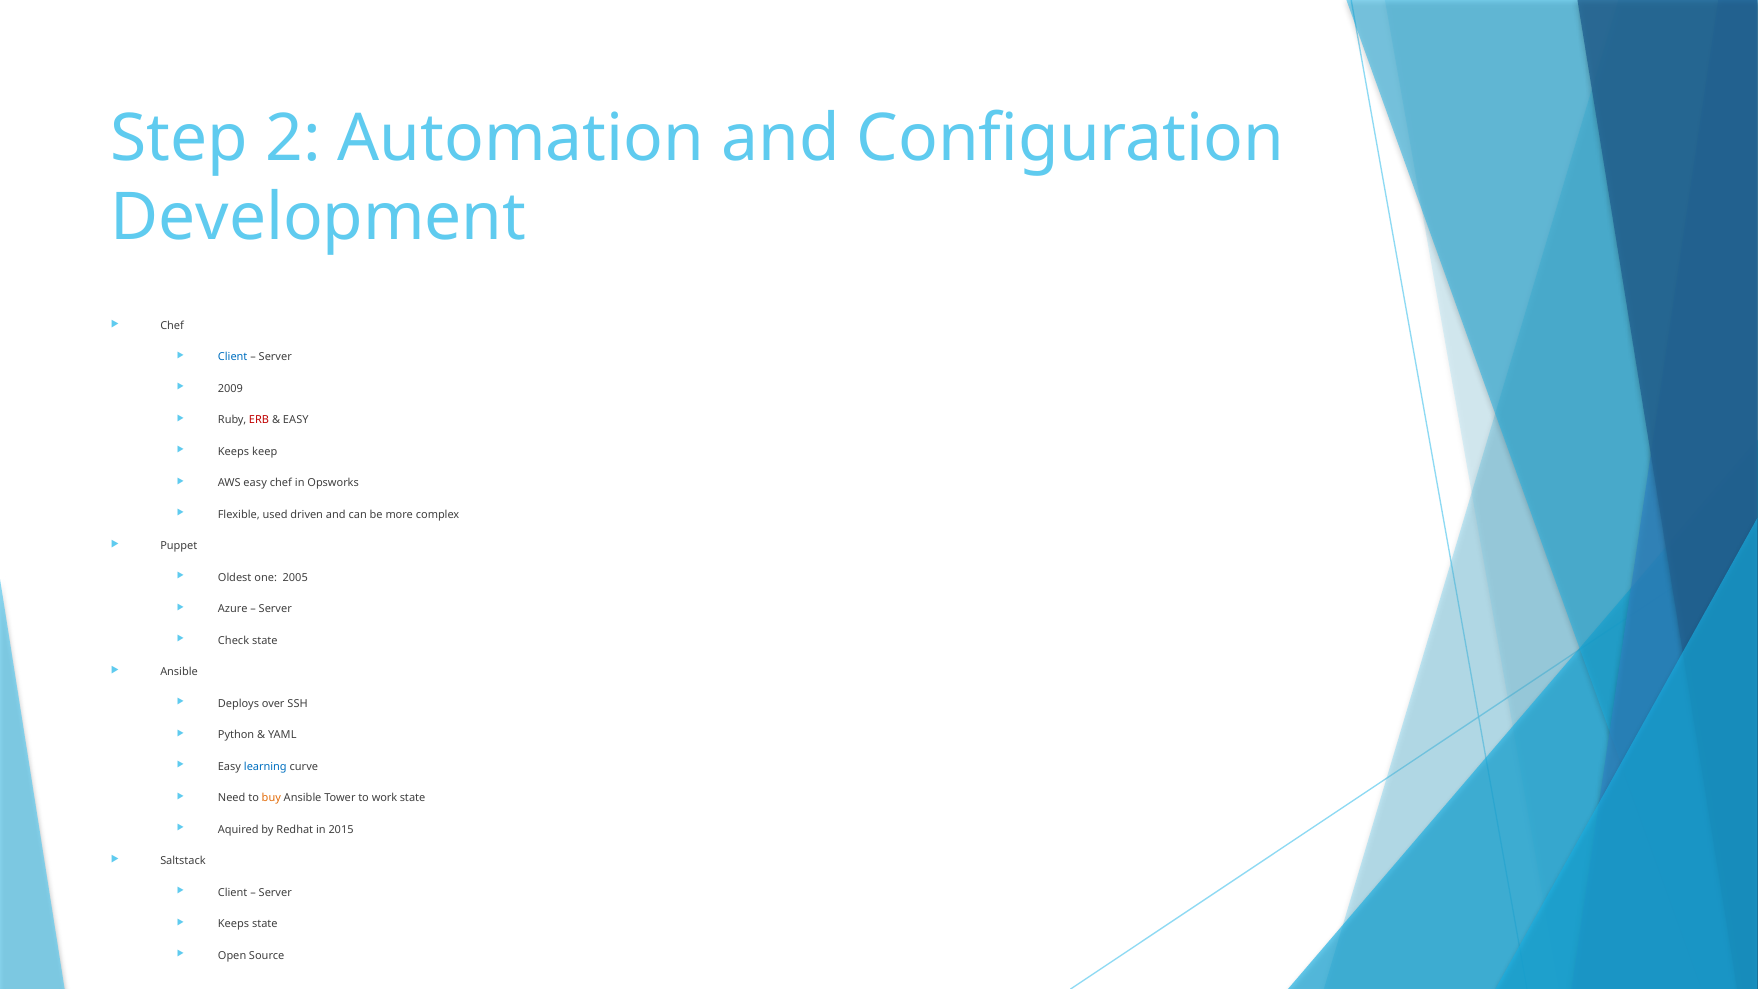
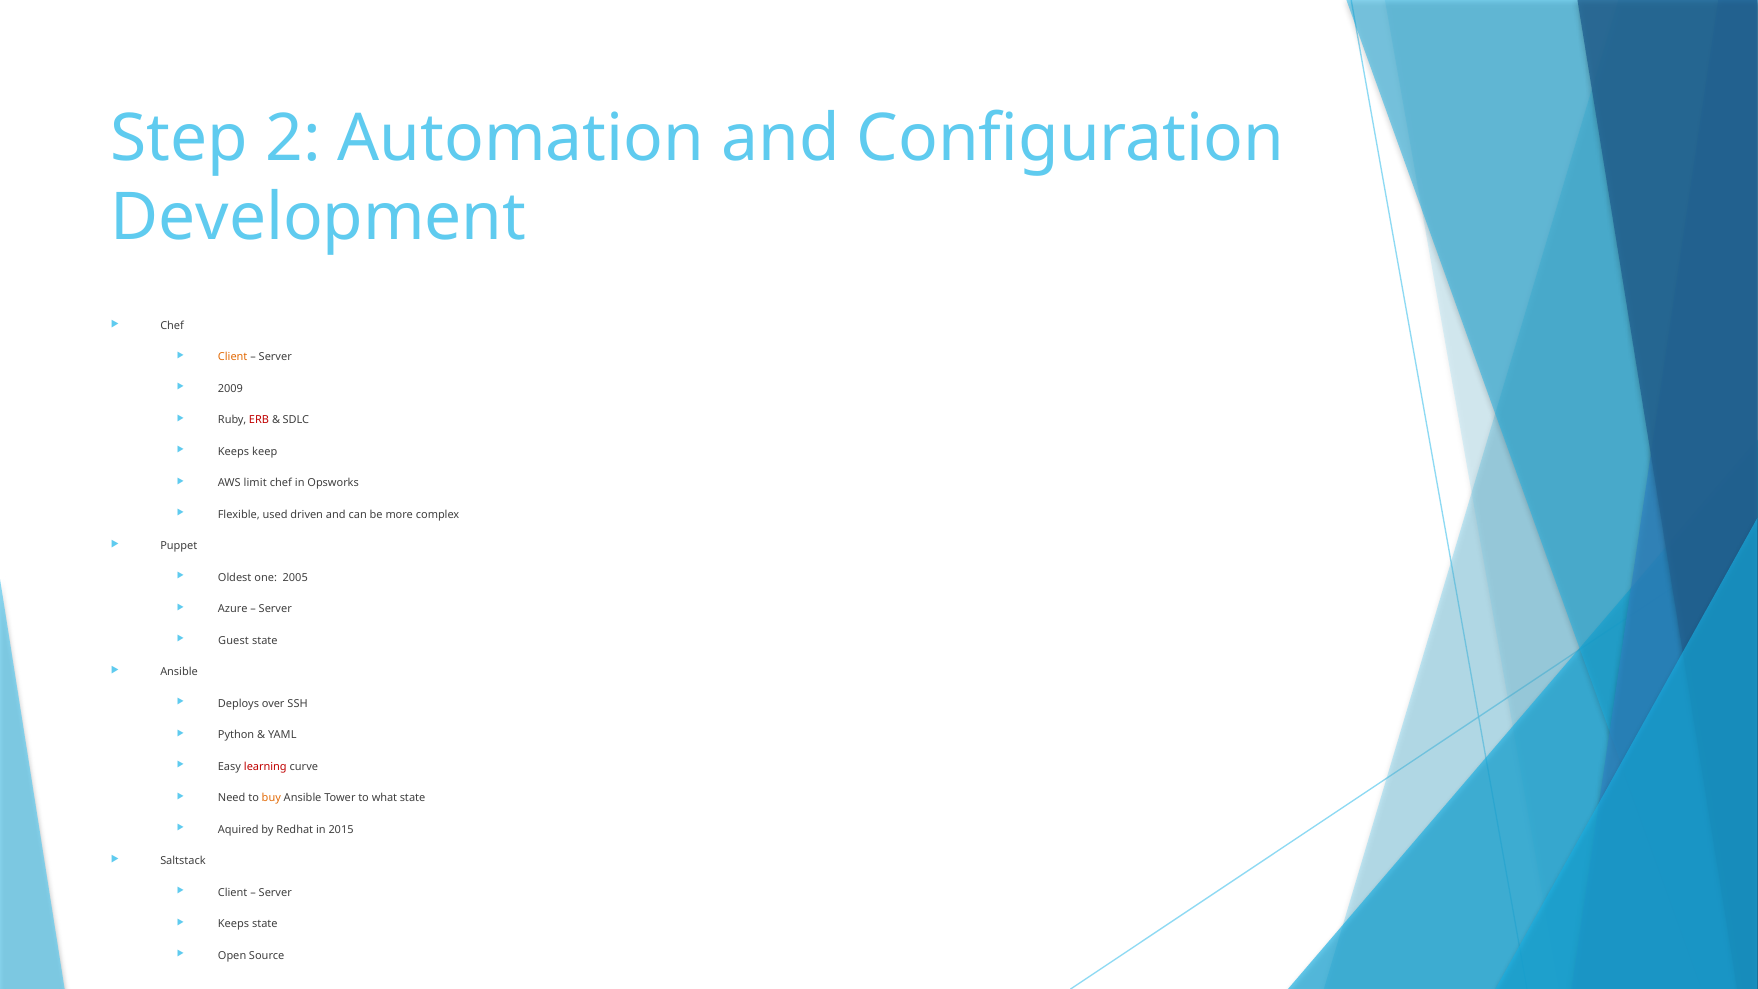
Client at (233, 357) colour: blue -> orange
EASY at (296, 420): EASY -> SDLC
AWS easy: easy -> limit
Check: Check -> Guest
learning colour: blue -> red
work: work -> what
